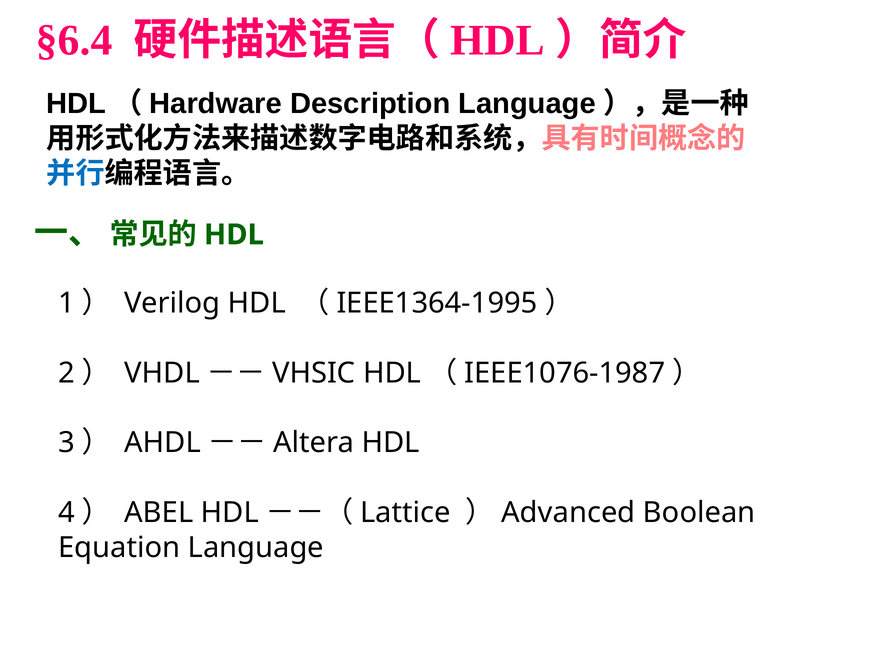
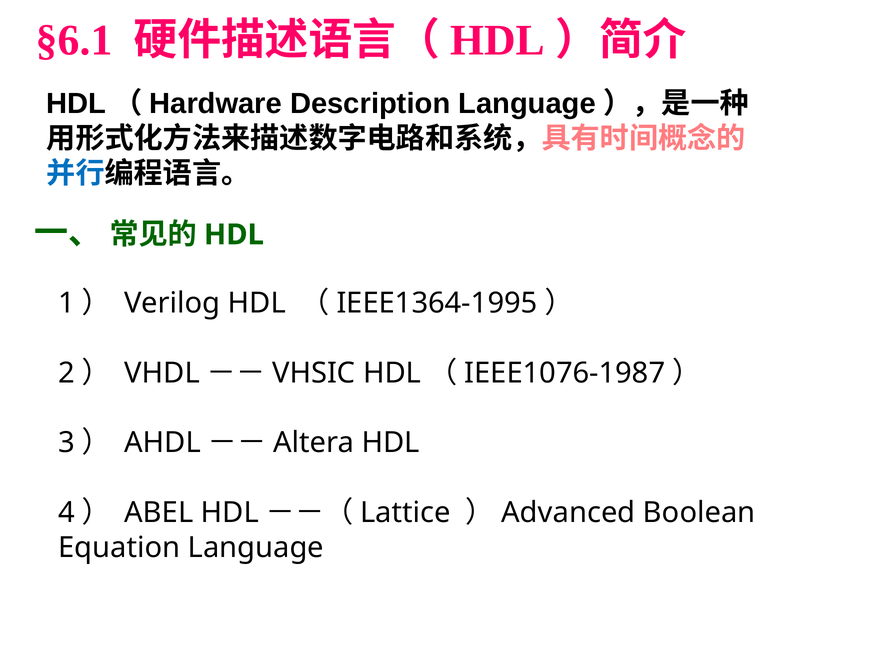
§6.4: §6.4 -> §6.1
